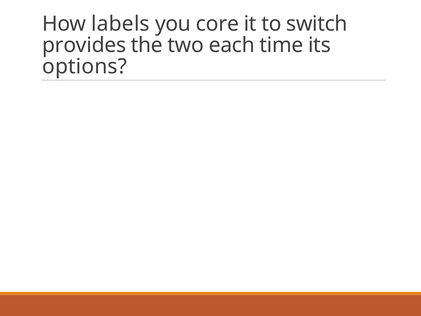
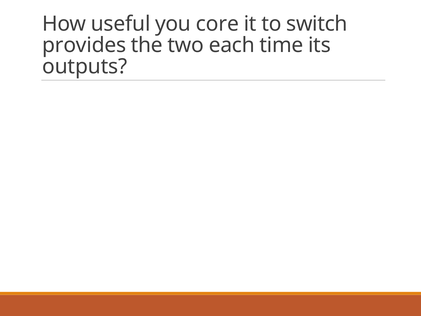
labels: labels -> useful
options: options -> outputs
